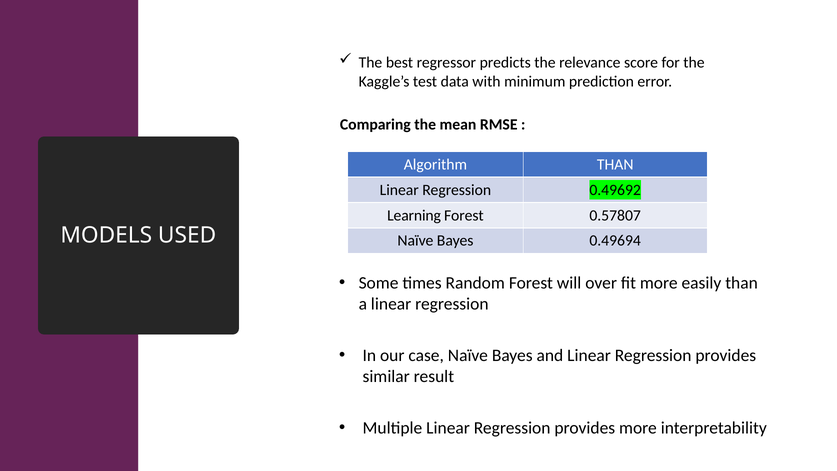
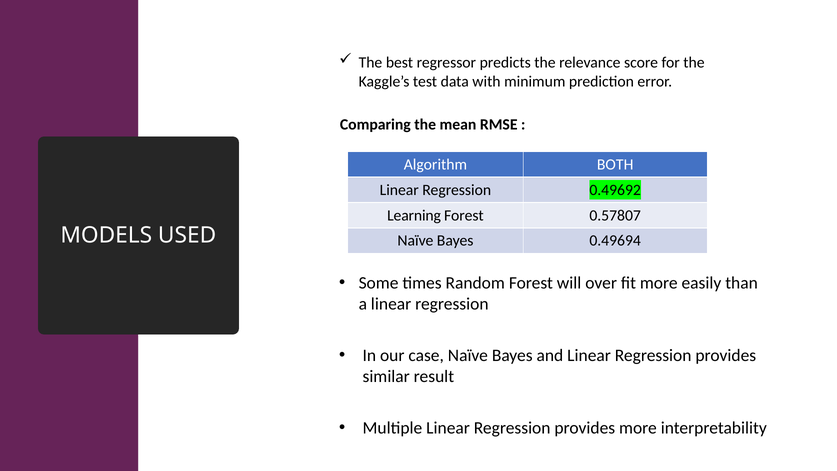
Algorithm THAN: THAN -> BOTH
